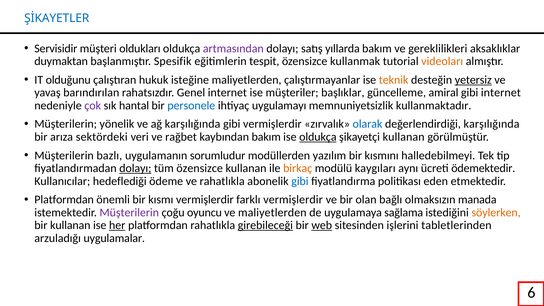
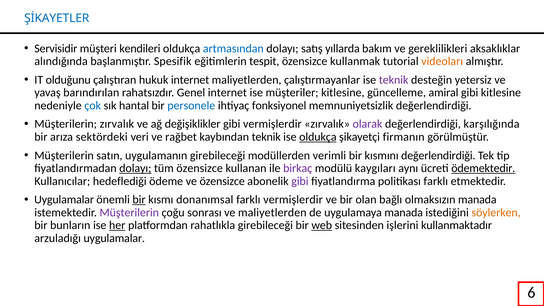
oldukları: oldukları -> kendileri
artmasından colour: purple -> blue
duymaktan: duymaktan -> alındığında
hukuk isteğine: isteğine -> internet
teknik at (394, 80) colour: orange -> purple
yetersiz underline: present -> none
müşteriler başlıklar: başlıklar -> kitlesine
gibi internet: internet -> kitlesine
çok colour: purple -> blue
uygulamayı: uygulamayı -> fonksiyonel
memnuniyetsizlik kullanmaktadır: kullanmaktadır -> değerlendirdiği
Müşterilerin yönelik: yönelik -> zırvalık
ağ karşılığında: karşılığında -> değişiklikler
olarak colour: blue -> purple
kaybından bakım: bakım -> teknik
şikayetçi kullanan: kullanan -> firmanın
bazlı: bazlı -> satın
uygulamanın sorumludur: sorumludur -> girebileceği
yazılım: yazılım -> verimli
kısmını halledebilmeyi: halledebilmeyi -> değerlendirdiği
birkaç colour: orange -> purple
ödemektedir underline: none -> present
ve rahatlıkla: rahatlıkla -> özensizce
gibi at (300, 181) colour: blue -> purple
politikası eden: eden -> farklı
Platformdan at (64, 200): Platformdan -> Uygulamalar
bir at (139, 200) underline: none -> present
kısmı vermişlerdir: vermişlerdir -> donanımsal
oyuncu: oyuncu -> sonrası
uygulamaya sağlama: sağlama -> manada
bir kullanan: kullanan -> bunların
girebileceği at (265, 225) underline: present -> none
tabletlerinden: tabletlerinden -> kullanmaktadır
